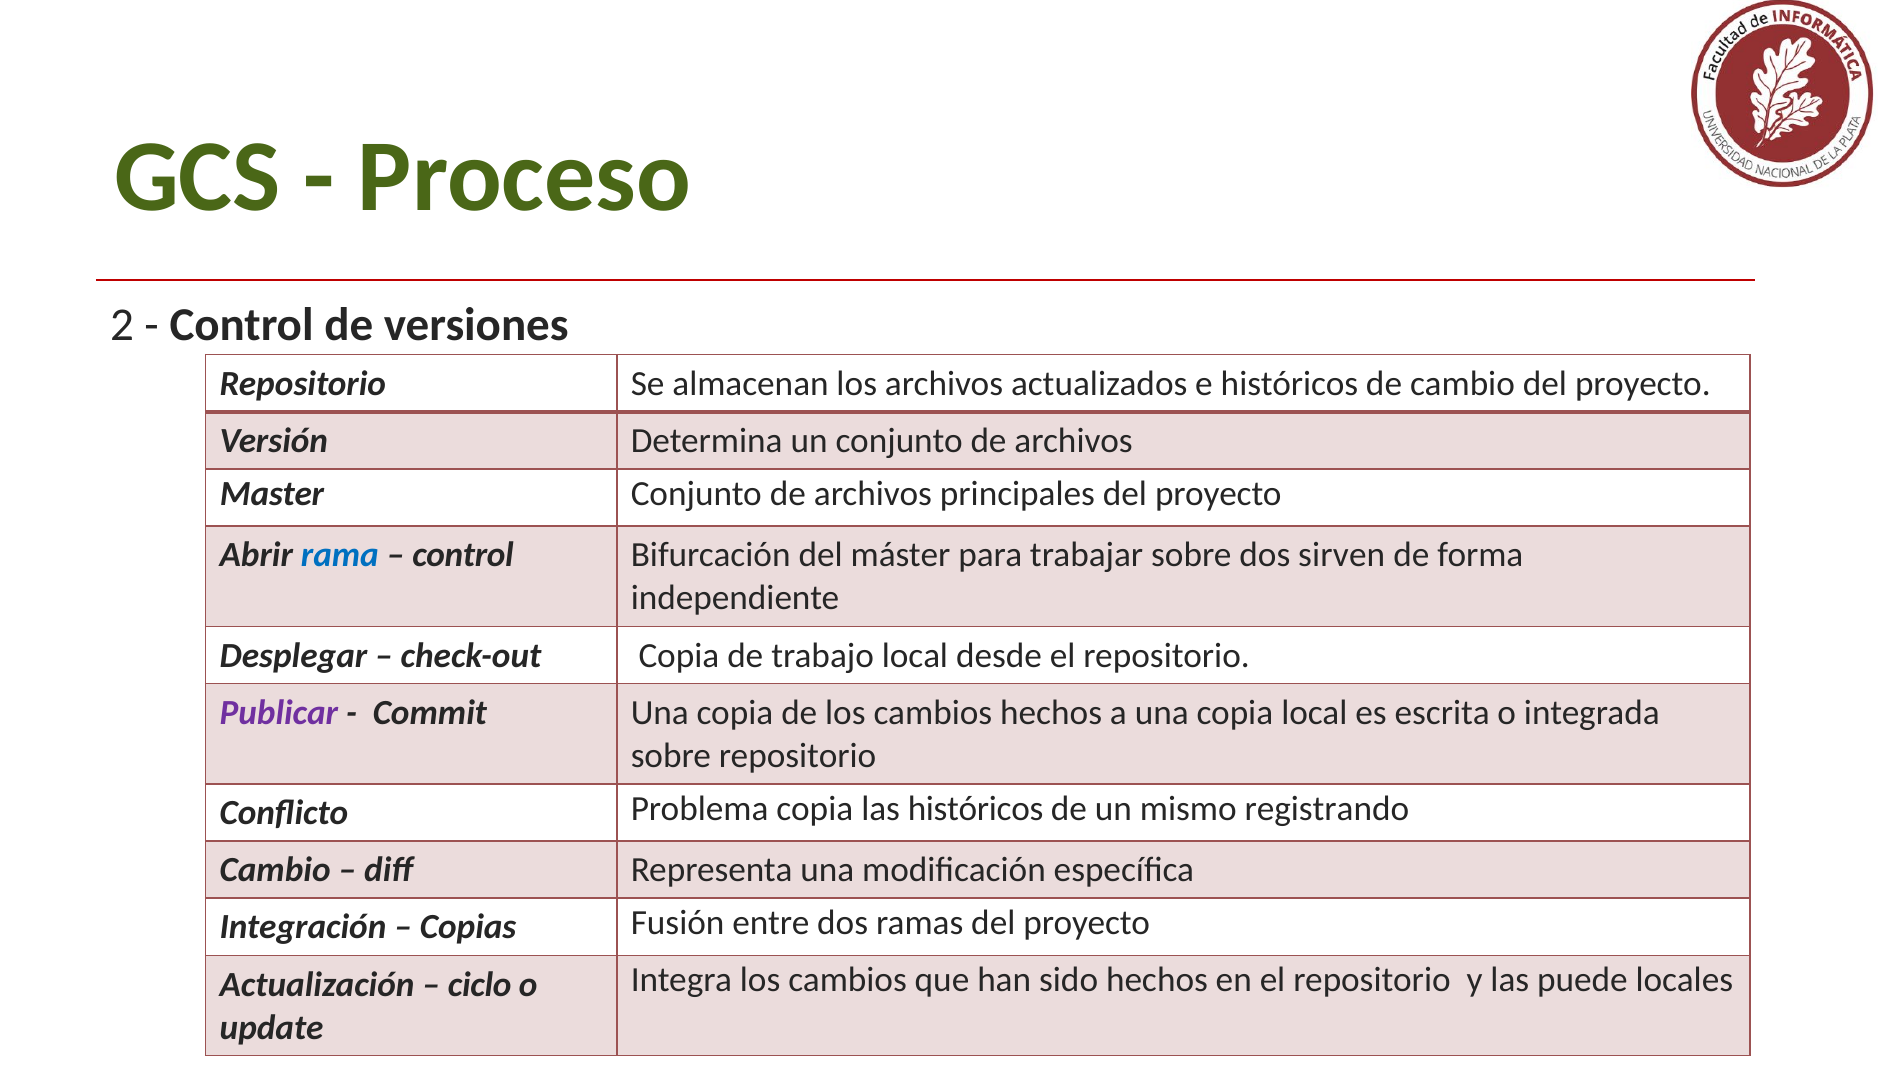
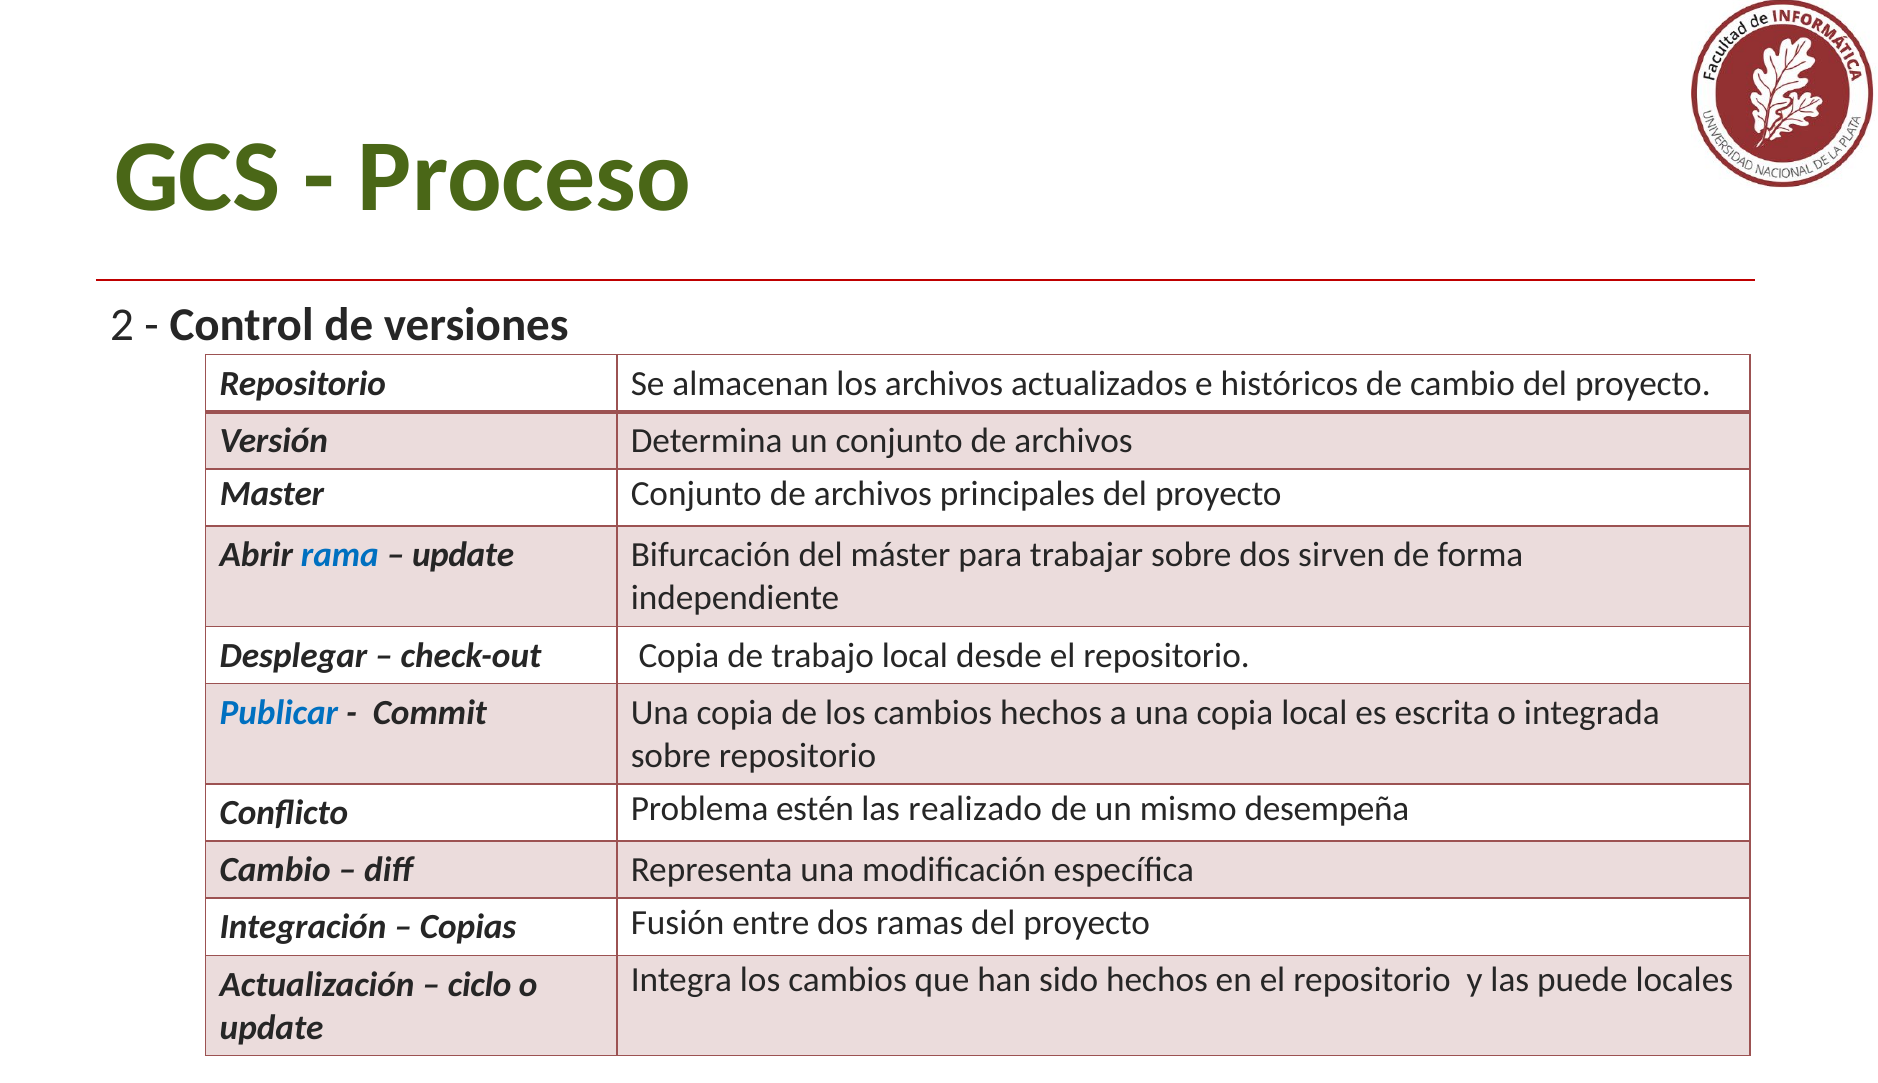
control at (463, 555): control -> update
Publicar colour: purple -> blue
Problema copia: copia -> estén
las históricos: históricos -> realizado
registrando: registrando -> desempeña
